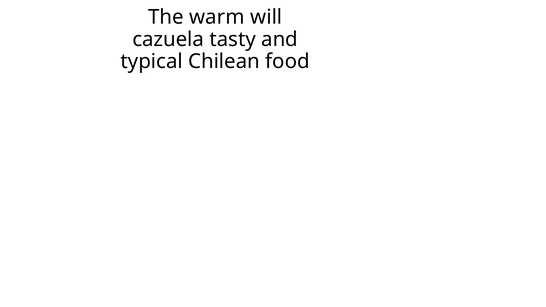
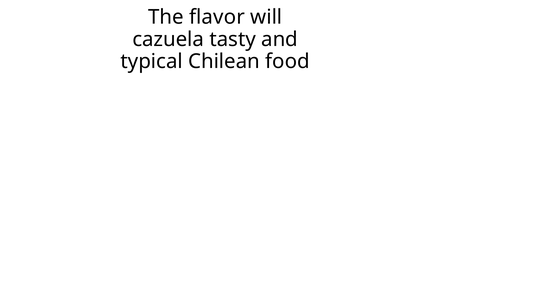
warm: warm -> flavor
